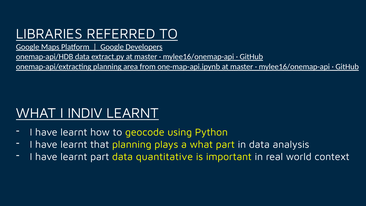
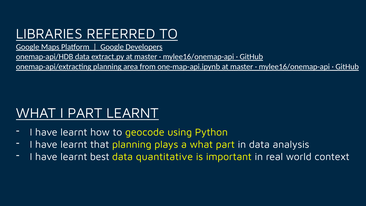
I INDIV: INDIV -> PART
learnt part: part -> best
